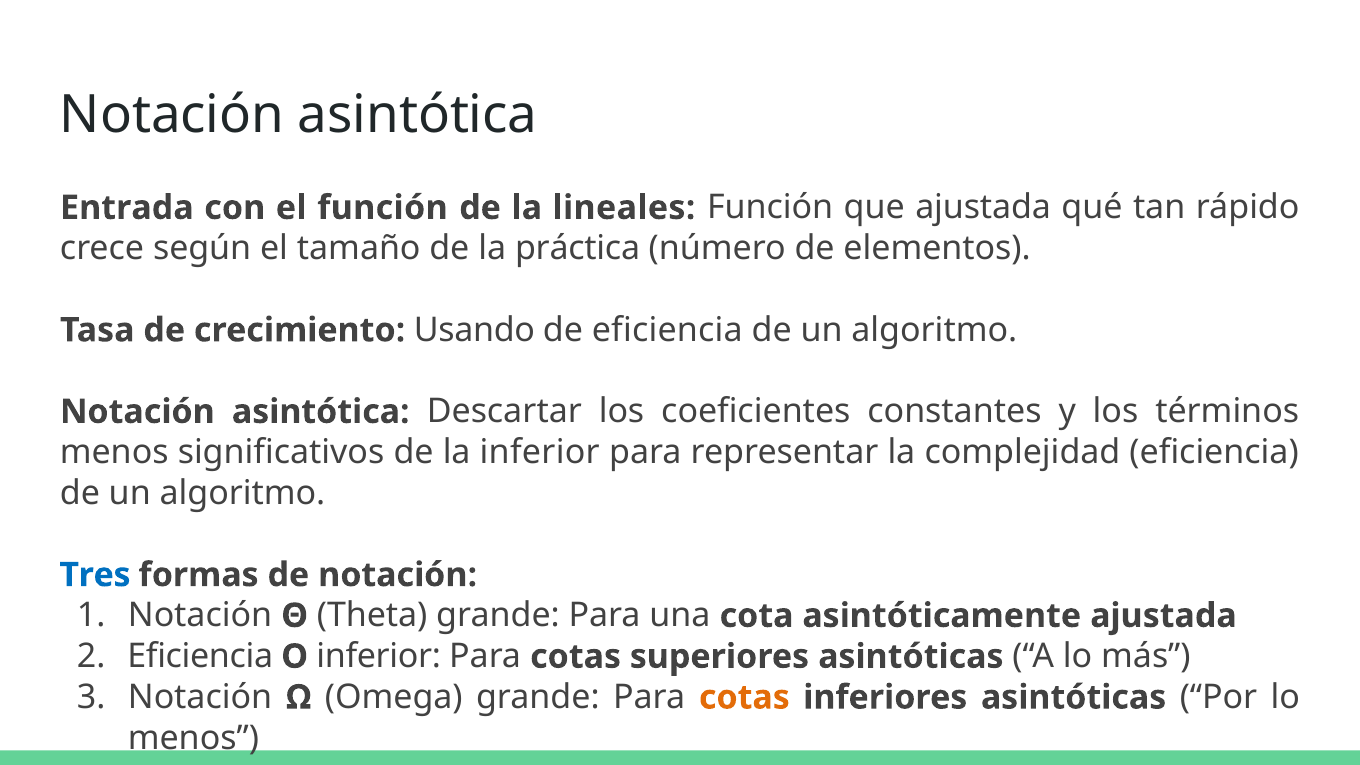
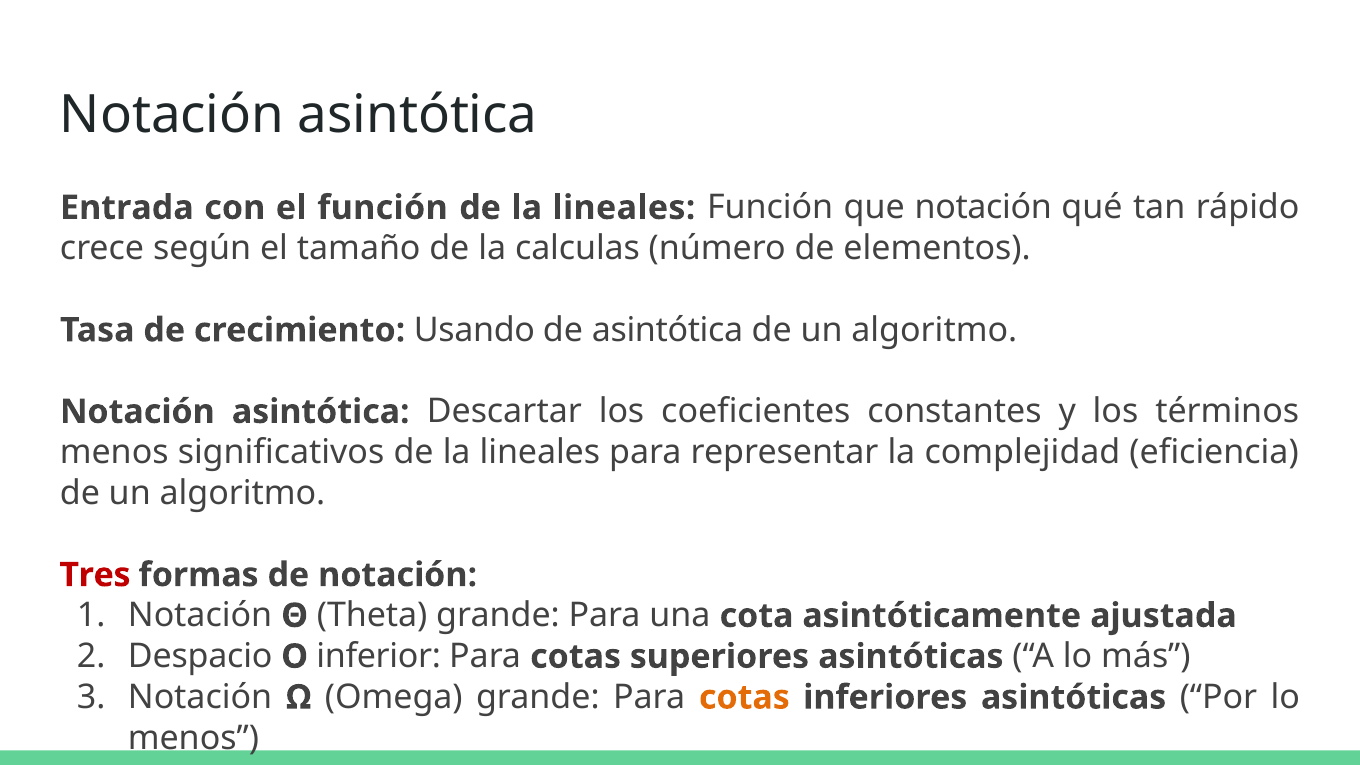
que ajustada: ajustada -> notación
práctica: práctica -> calculas
de eficiencia: eficiencia -> asintótica
significativos de la inferior: inferior -> lineales
Tres colour: blue -> red
Eficiencia at (200, 657): Eficiencia -> Despacio
